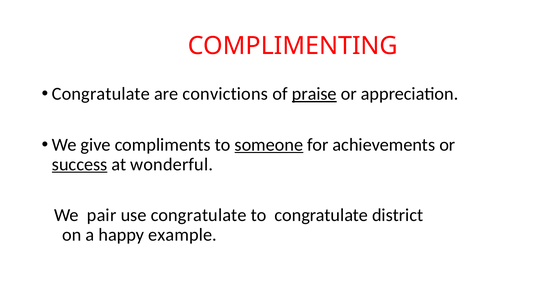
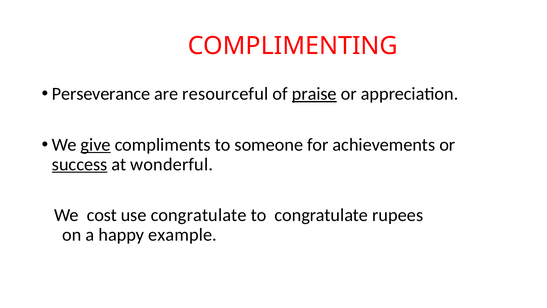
Congratulate at (101, 94): Congratulate -> Perseverance
convictions: convictions -> resourceful
give underline: none -> present
someone underline: present -> none
pair: pair -> cost
district: district -> rupees
